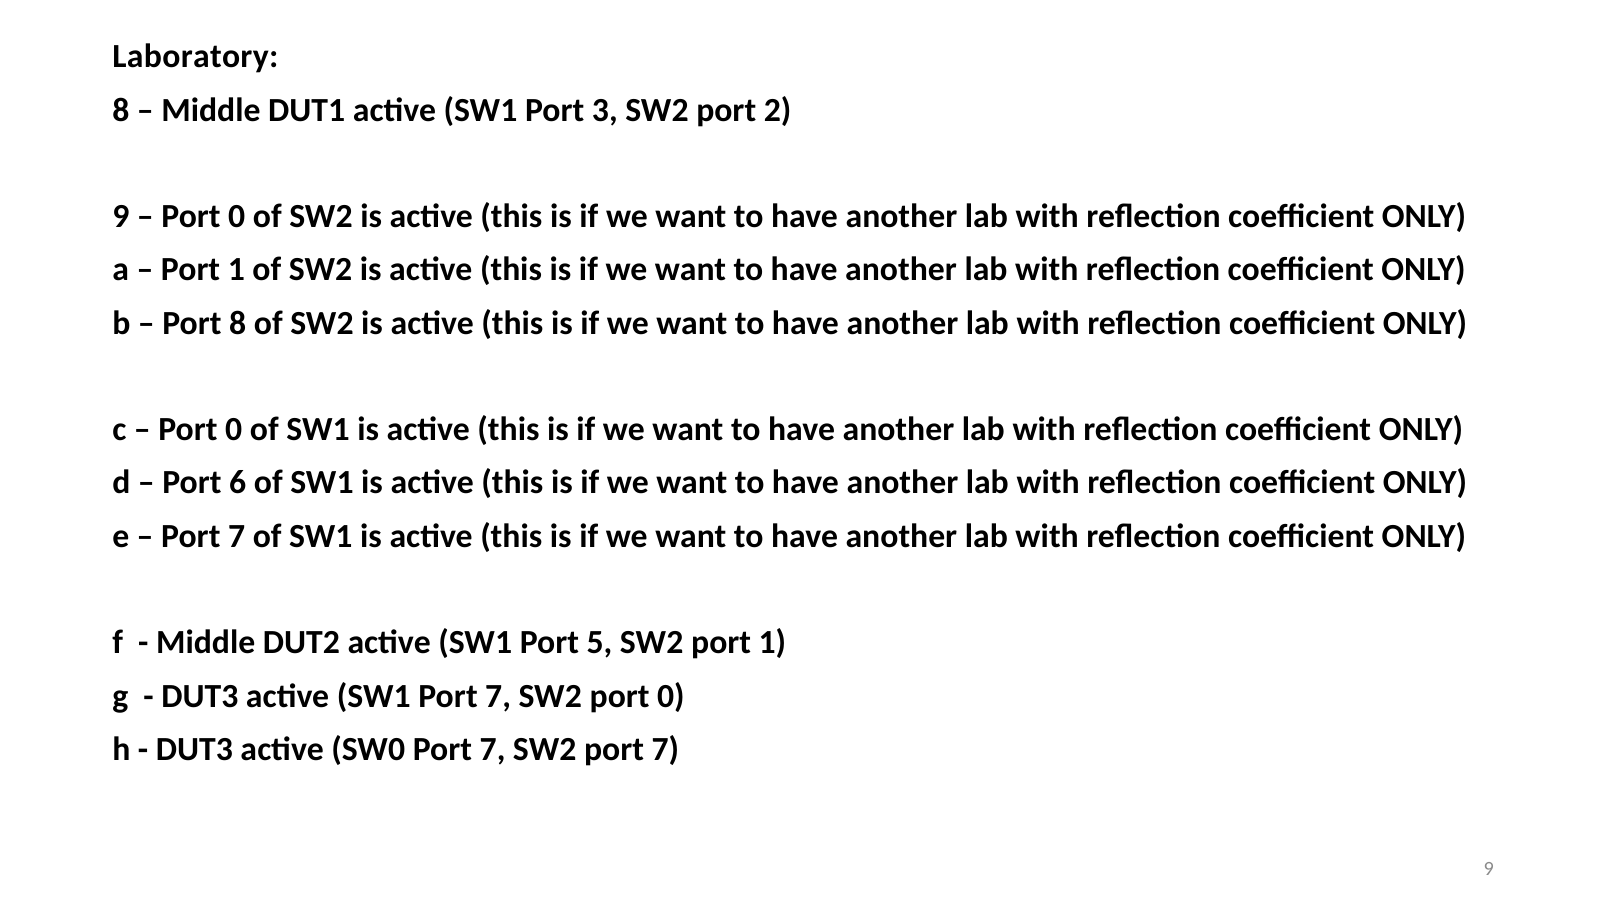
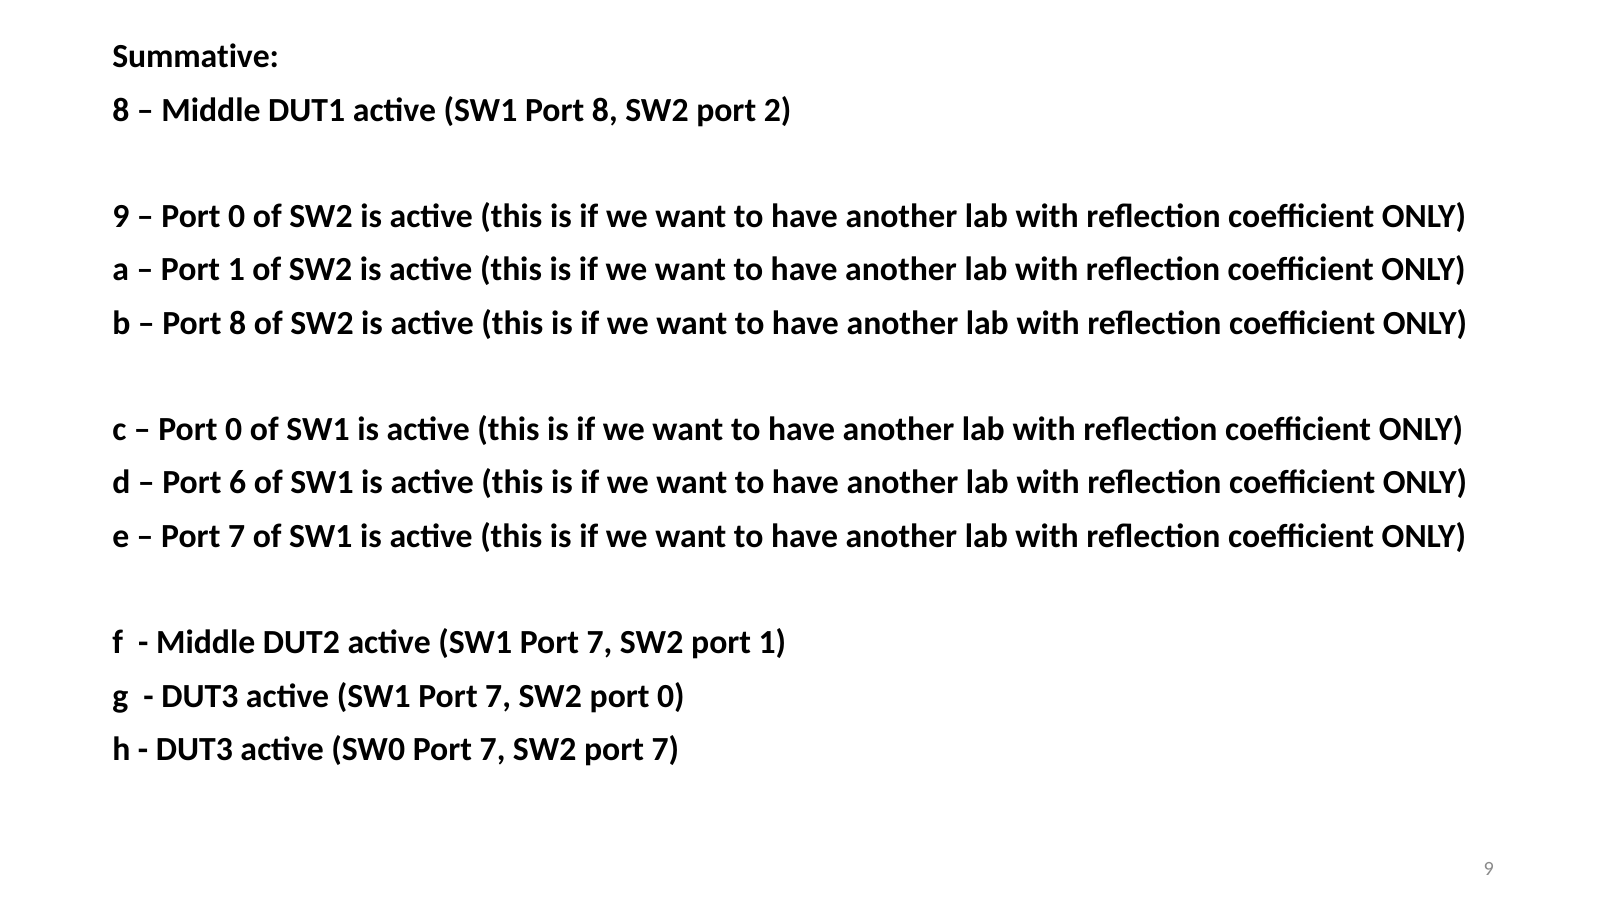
Laboratory: Laboratory -> Summative
SW1 Port 3: 3 -> 8
5 at (600, 642): 5 -> 7
